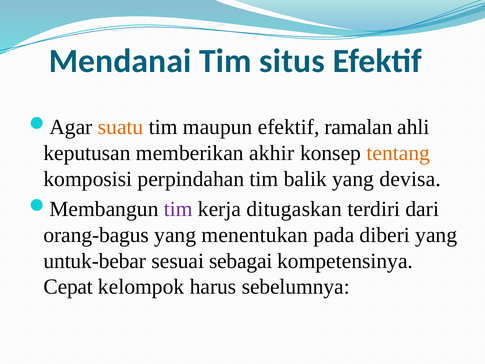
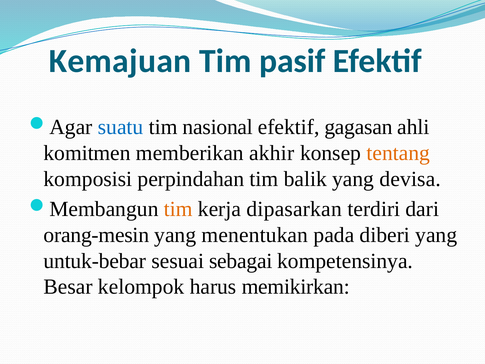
Mendanai: Mendanai -> Kemajuan
situs: situs -> pasif
suatu colour: orange -> blue
maupun: maupun -> nasional
ramalan: ramalan -> gagasan
keputusan: keputusan -> komitmen
tim at (178, 209) colour: purple -> orange
ditugaskan: ditugaskan -> dipasarkan
orang-bagus: orang-bagus -> orang-mesin
Cepat: Cepat -> Besar
sebelumnya: sebelumnya -> memikirkan
